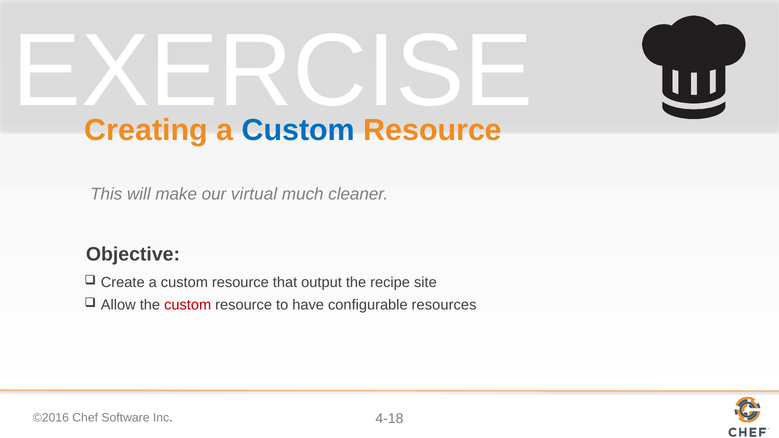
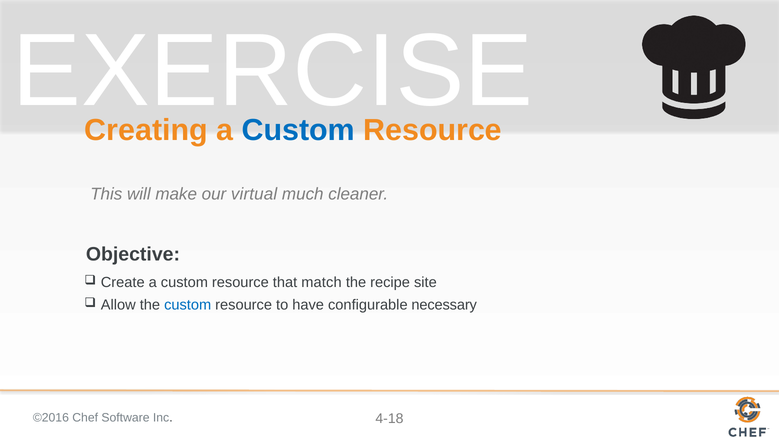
output: output -> match
custom at (188, 305) colour: red -> blue
resources: resources -> necessary
